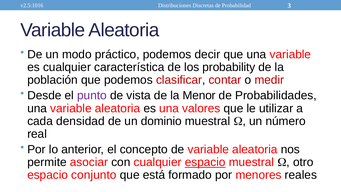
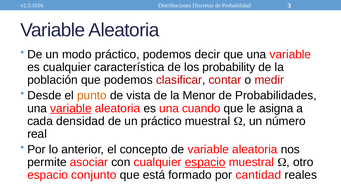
punto colour: purple -> orange
variable at (71, 108) underline: none -> present
valores: valores -> cuando
utilizar: utilizar -> asigna
un dominio: dominio -> práctico
menores: menores -> cantidad
